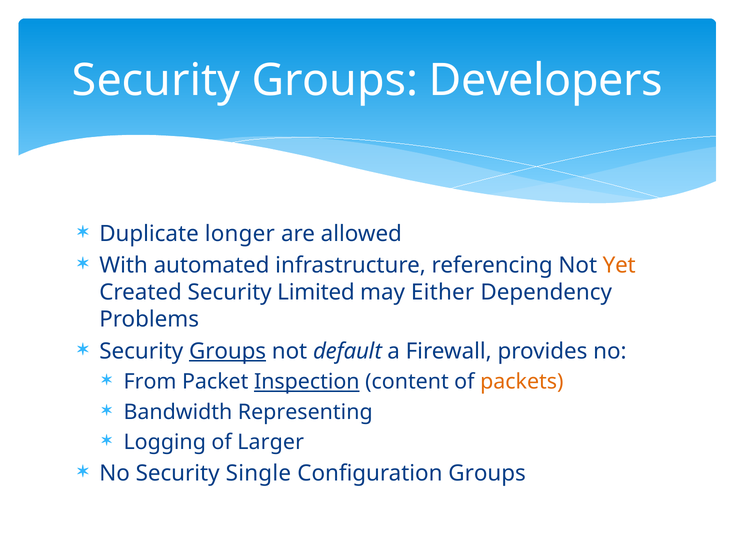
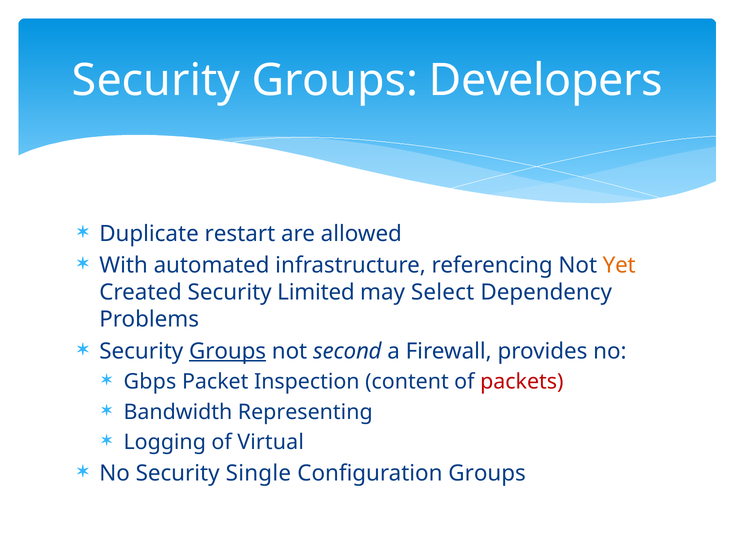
longer: longer -> restart
Either: Either -> Select
default: default -> second
From: From -> Gbps
Inspection underline: present -> none
packets colour: orange -> red
Larger: Larger -> Virtual
